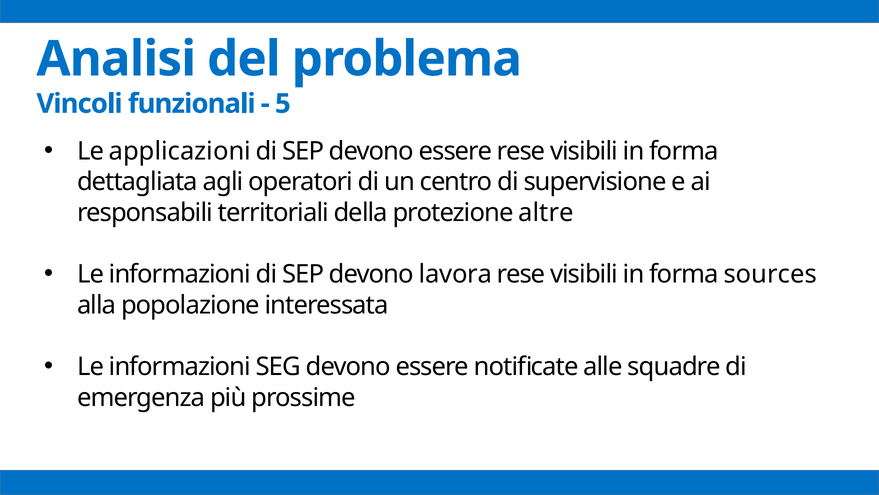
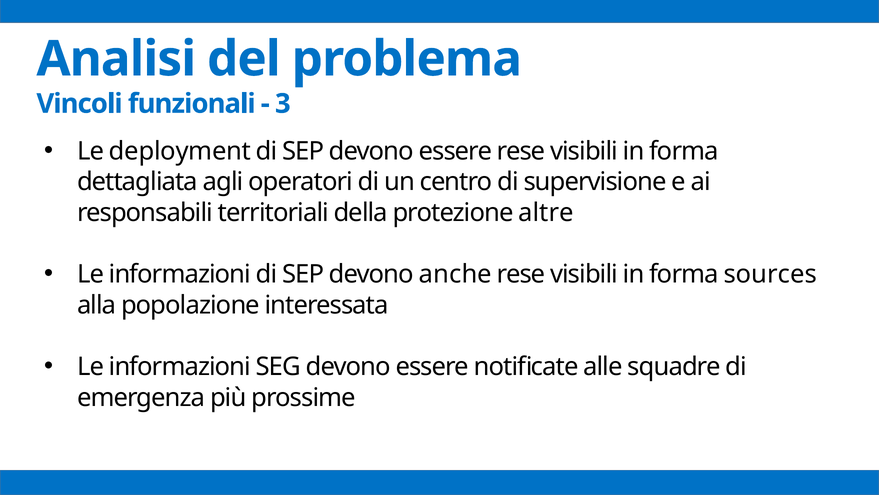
5: 5 -> 3
applicazioni: applicazioni -> deployment
lavora: lavora -> anche
